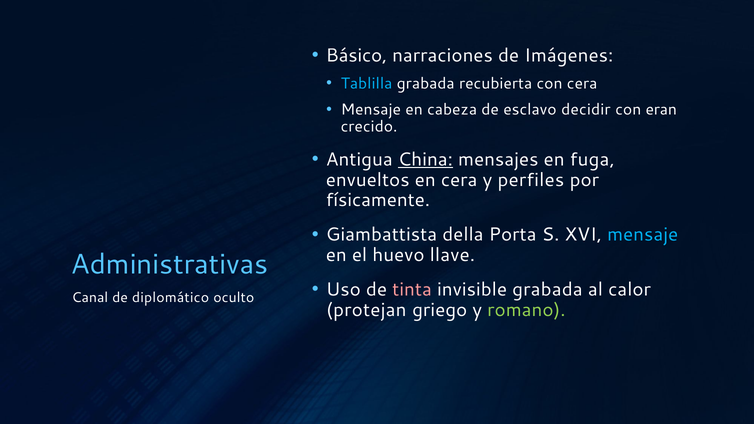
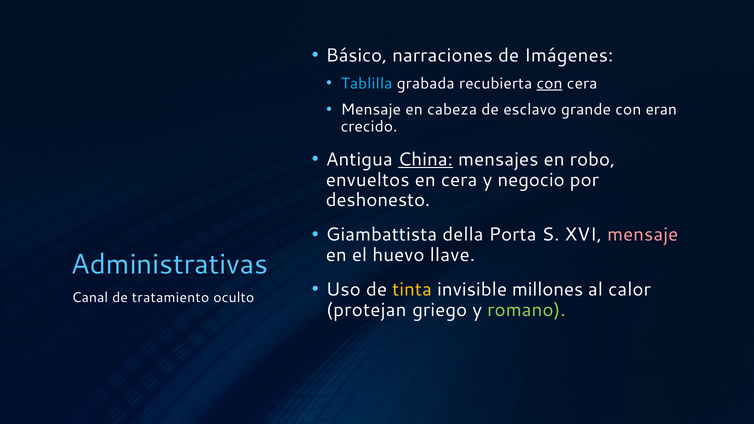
con at (550, 83) underline: none -> present
decidir: decidir -> grande
fuga: fuga -> robo
perfiles: perfiles -> negocio
físicamente: físicamente -> deshonesto
mensaje at (643, 235) colour: light blue -> pink
tinta colour: pink -> yellow
invisible grabada: grabada -> millones
diplomático: diplomático -> tratamiento
